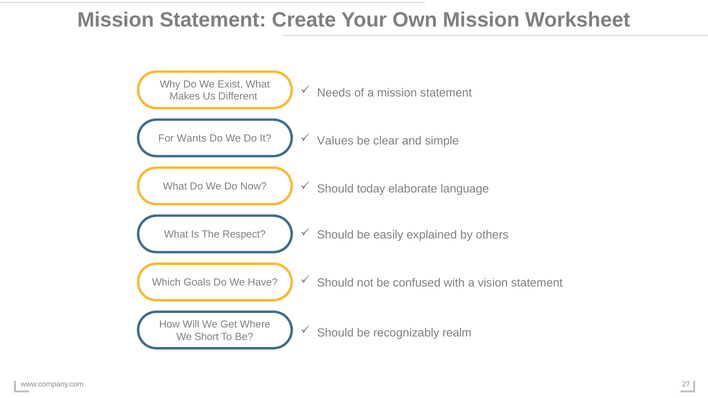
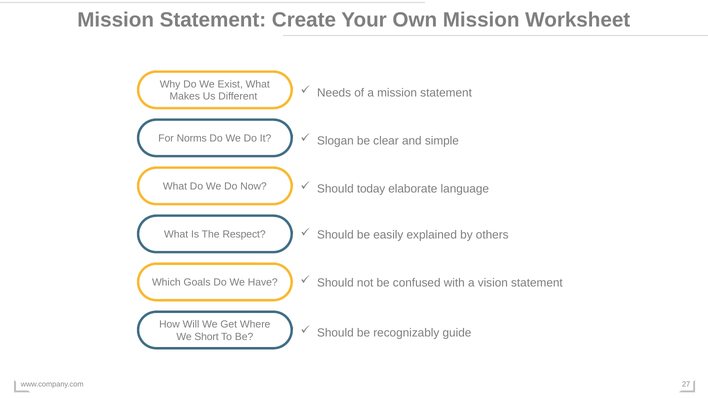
Wants: Wants -> Norms
Values: Values -> Slogan
realm: realm -> guide
